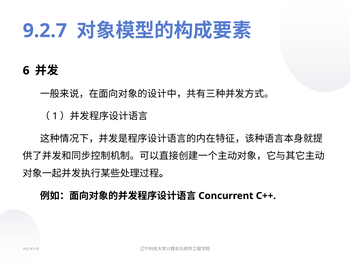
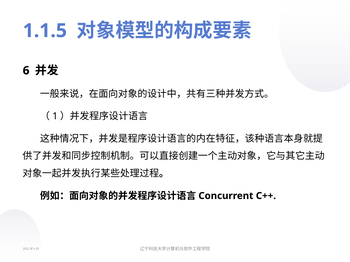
9.2.7: 9.2.7 -> 1.1.5
